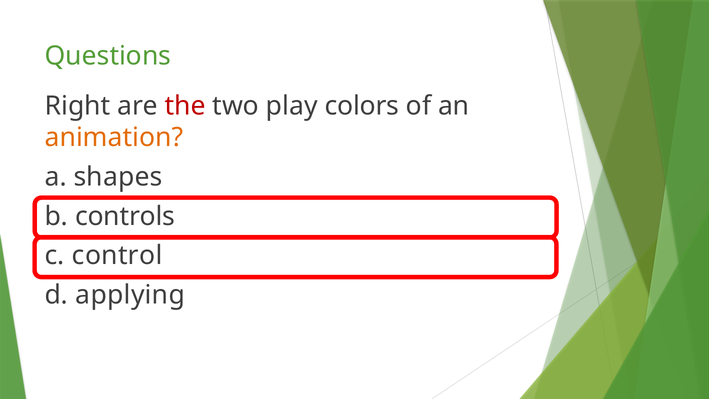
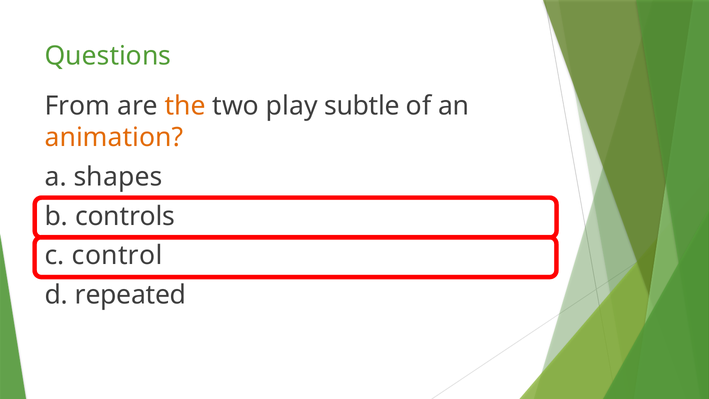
Right: Right -> From
the colour: red -> orange
colors: colors -> subtle
applying: applying -> repeated
